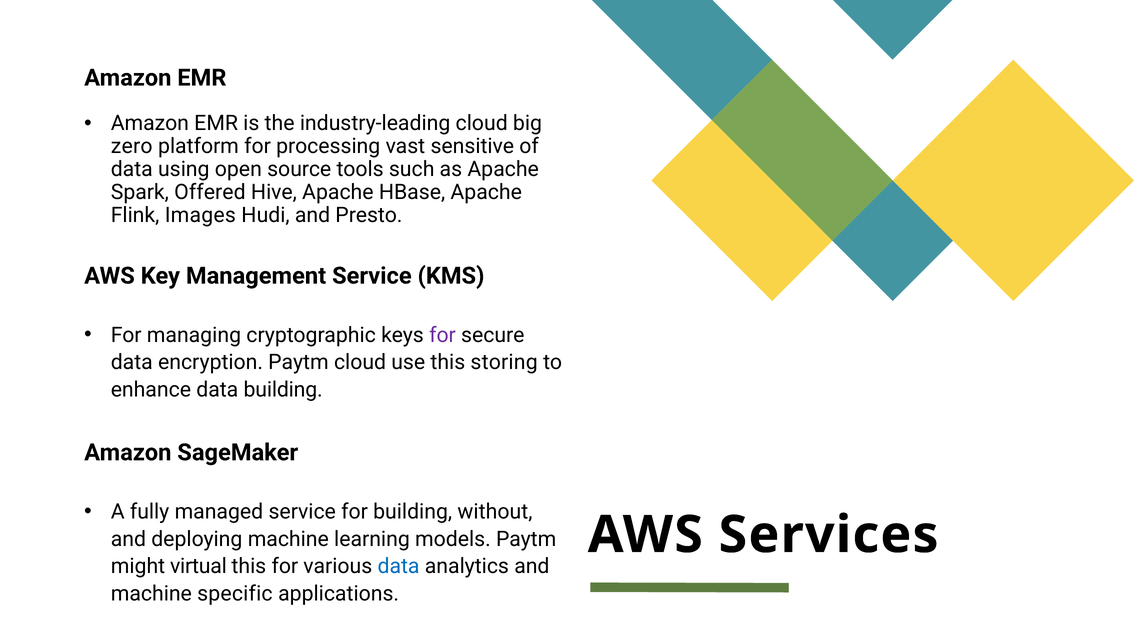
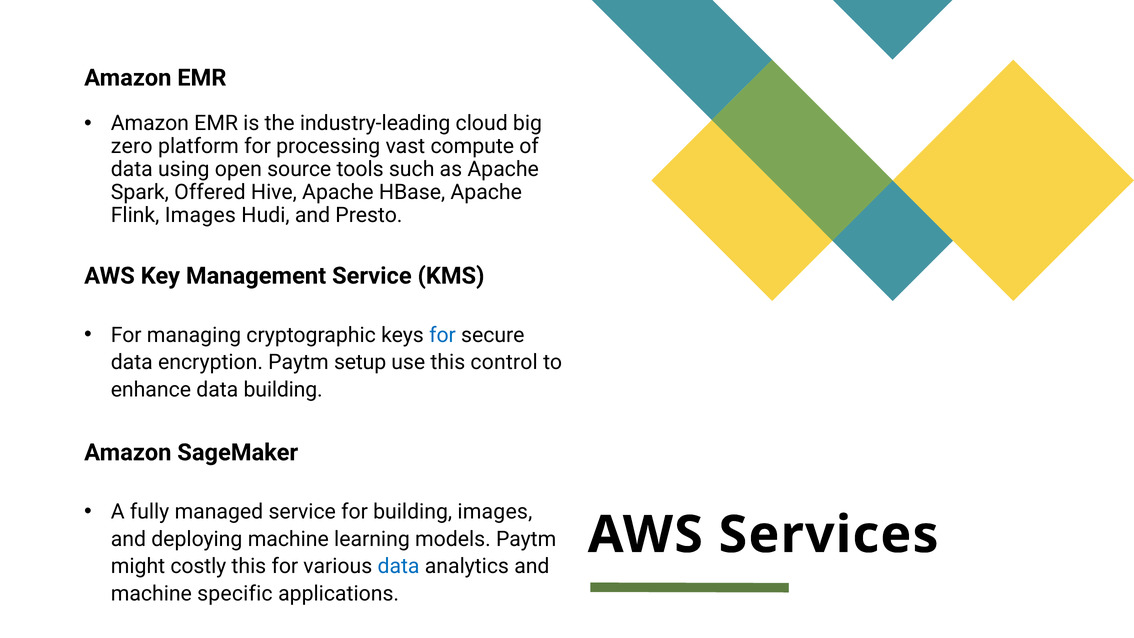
sensitive: sensitive -> compute
for at (442, 335) colour: purple -> blue
Paytm cloud: cloud -> setup
storing: storing -> control
building without: without -> images
virtual: virtual -> costly
